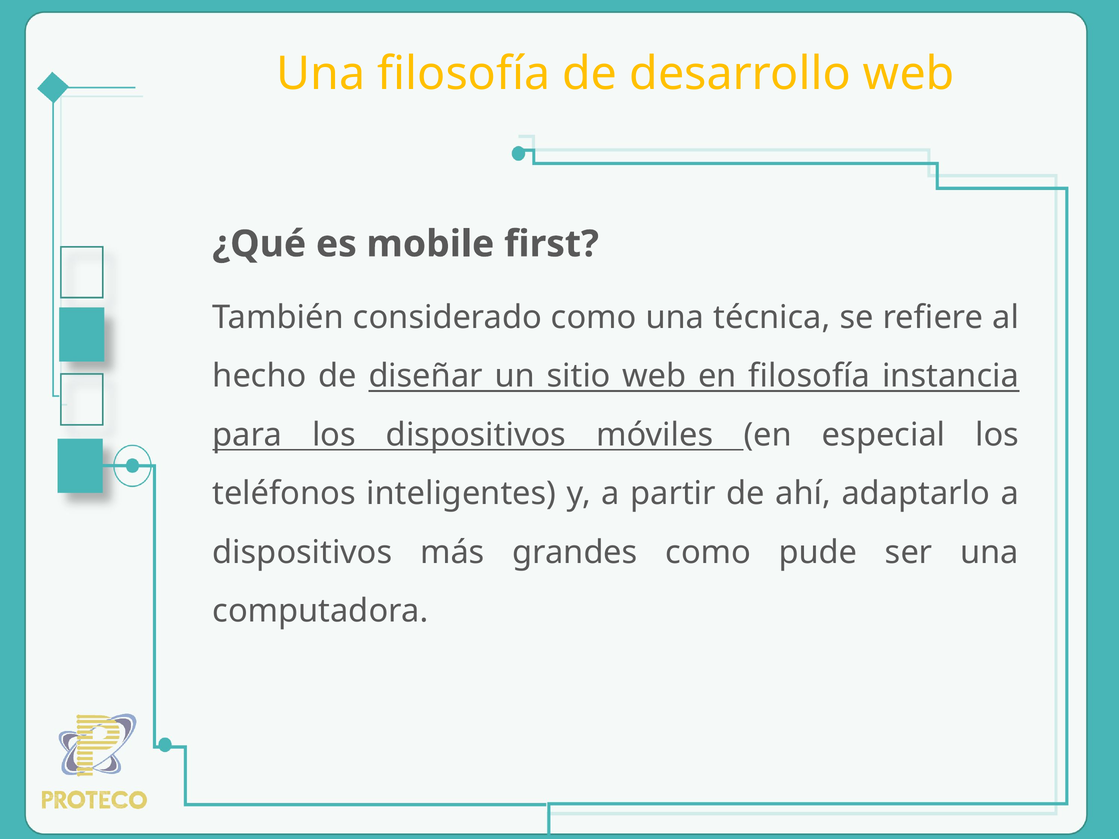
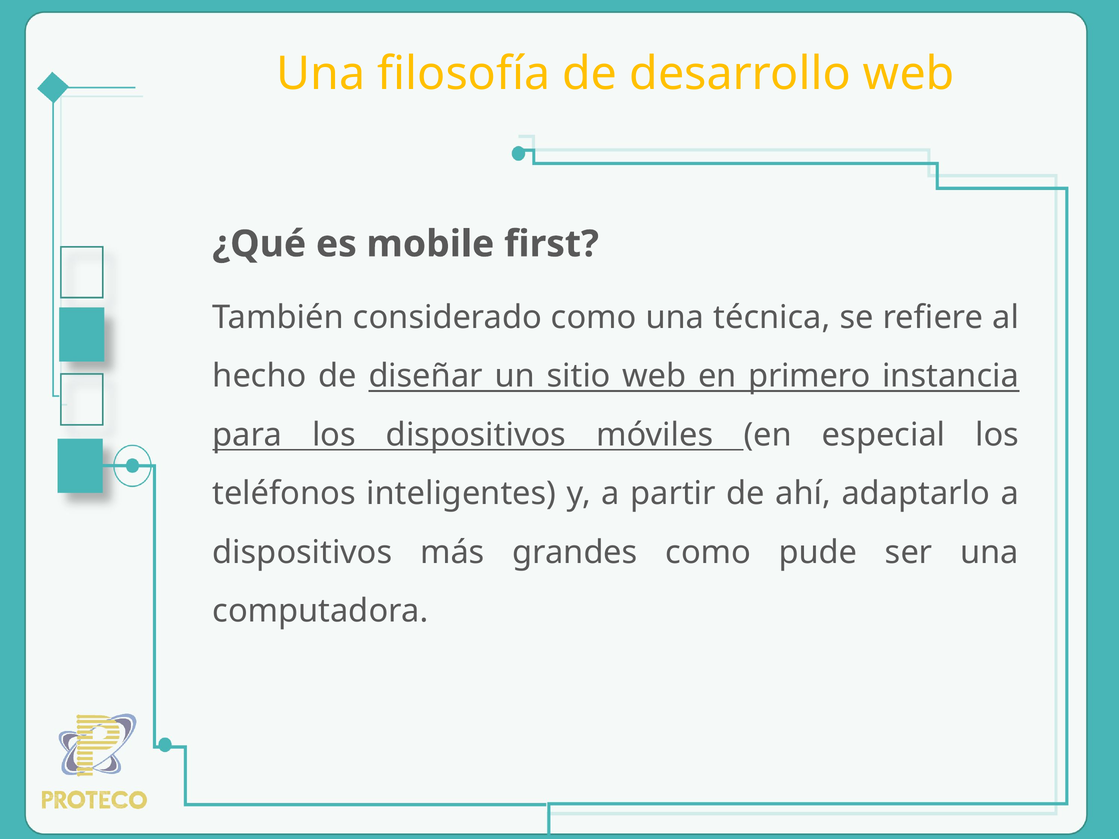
en filosofía: filosofía -> primero
